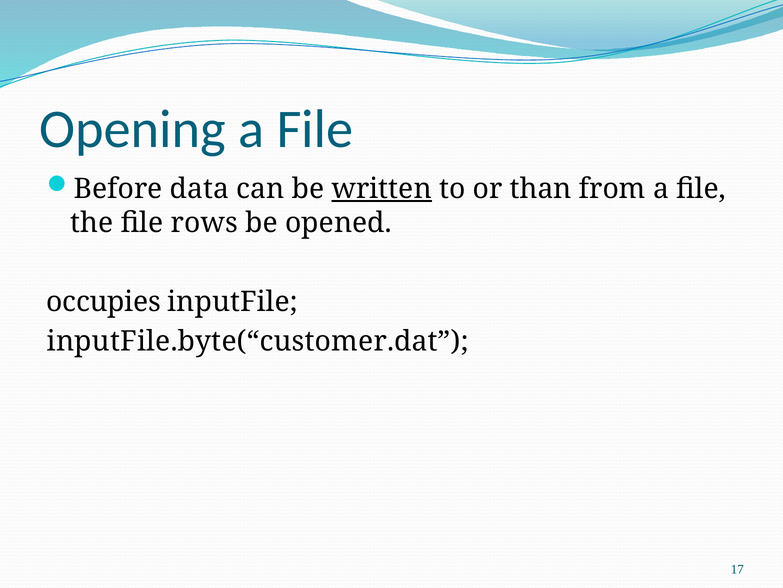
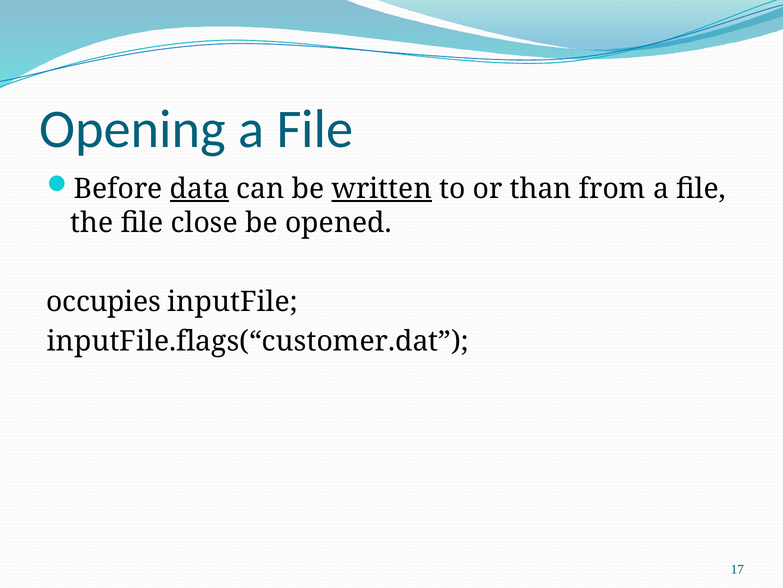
data underline: none -> present
rows: rows -> close
inputFile.byte(“customer.dat: inputFile.byte(“customer.dat -> inputFile.flags(“customer.dat
